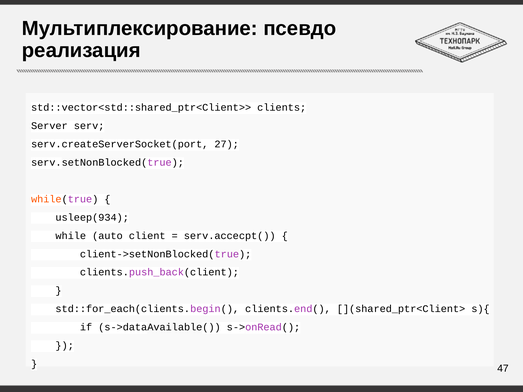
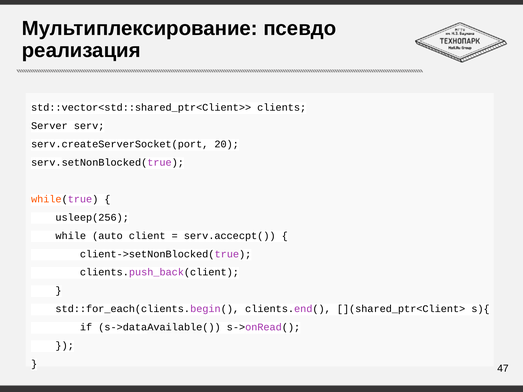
27: 27 -> 20
usleep(934: usleep(934 -> usleep(256
